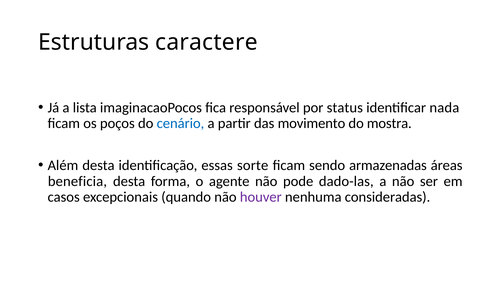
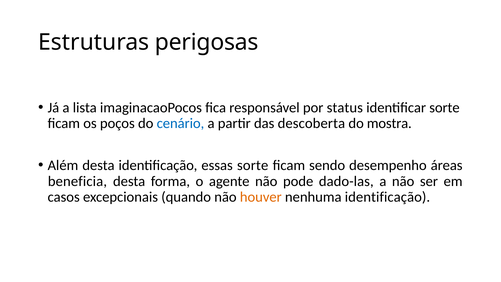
caractere: caractere -> perigosas
identificar nada: nada -> sorte
movimento: movimento -> descoberta
armazenadas: armazenadas -> desempenho
houver colour: purple -> orange
nenhuma consideradas: consideradas -> identificação
